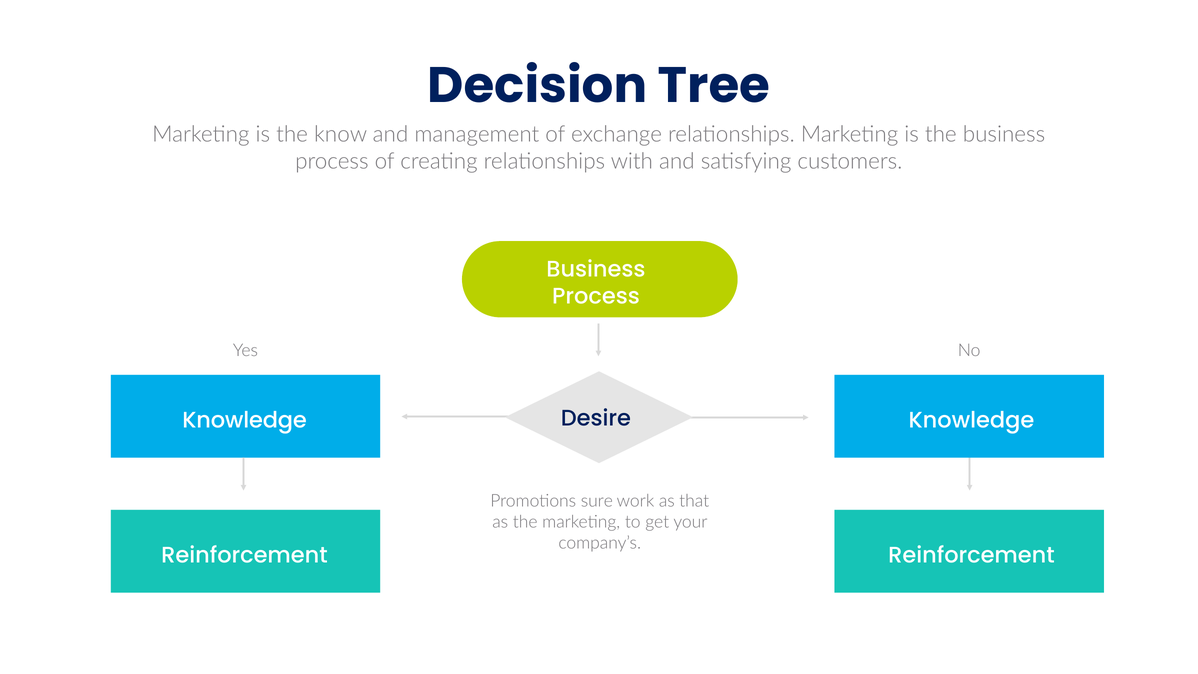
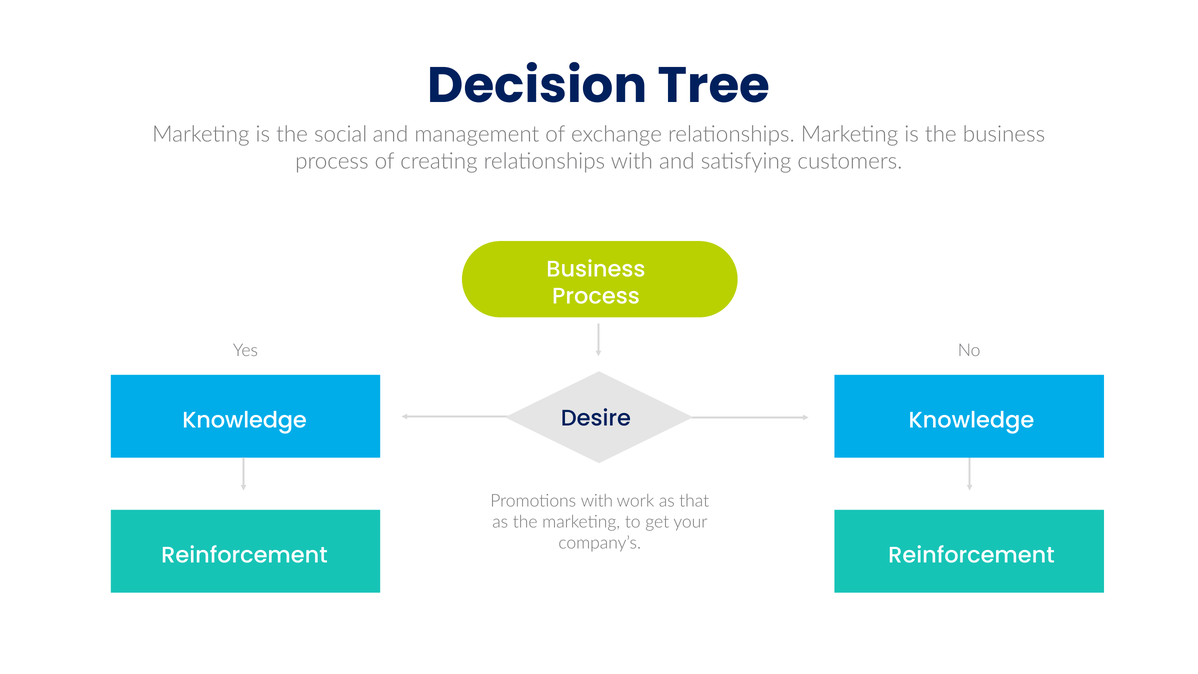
know: know -> social
Promotions sure: sure -> with
